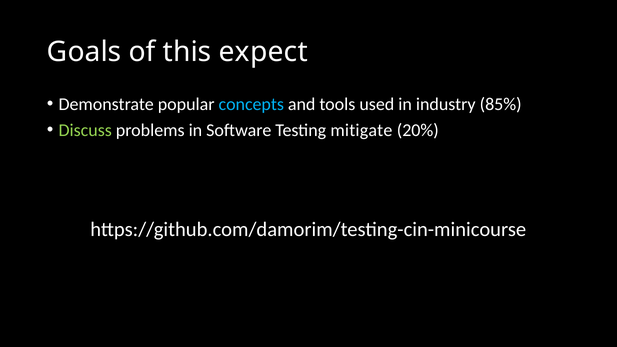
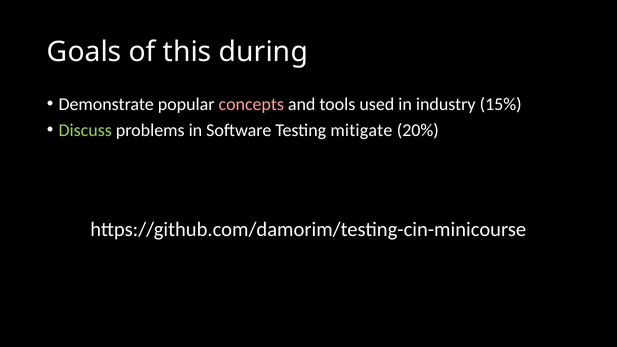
expect: expect -> during
concepts colour: light blue -> pink
85%: 85% -> 15%
